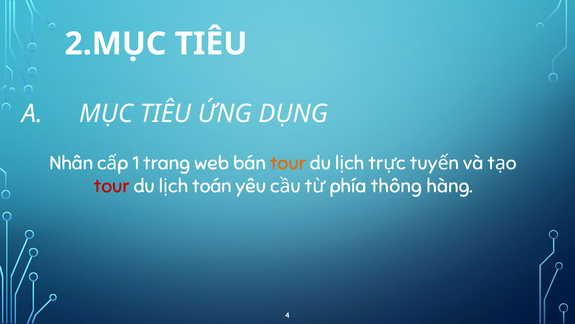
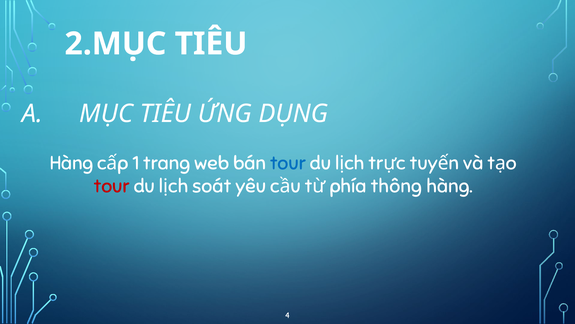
Nhân at (72, 163): Nhân -> Hàng
tour at (288, 163) colour: orange -> blue
toán: toán -> soát
